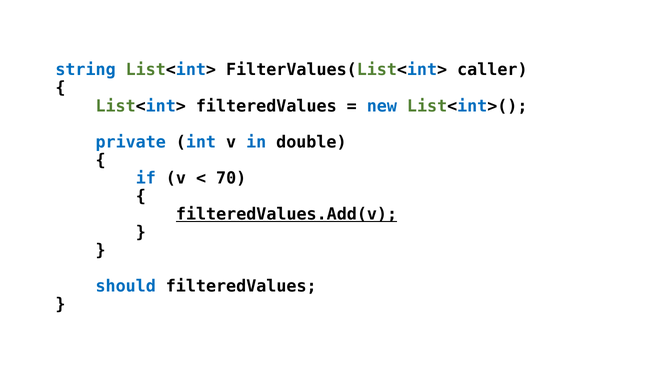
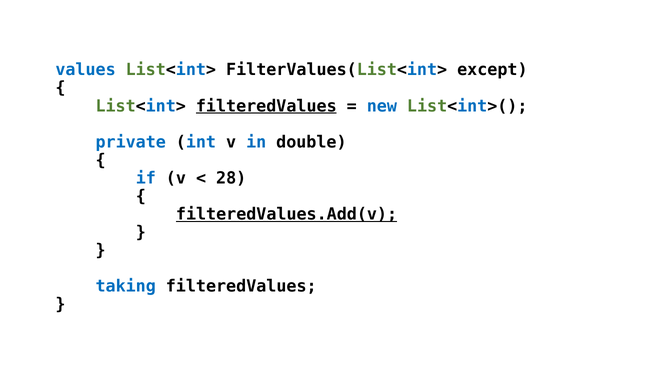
string: string -> values
caller: caller -> except
filteredValues at (266, 106) underline: none -> present
70: 70 -> 28
should: should -> taking
